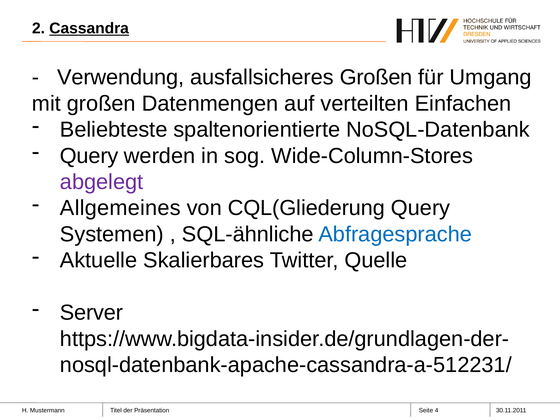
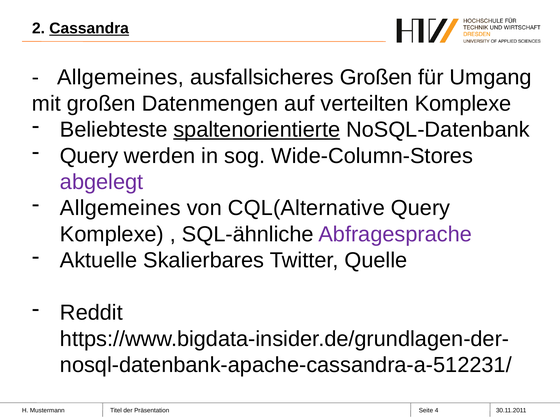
Verwendung at (121, 77): Verwendung -> Allgemeines
verteilten Einfachen: Einfachen -> Komplexe
spaltenorientierte underline: none -> present
CQL(Gliederung: CQL(Gliederung -> CQL(Alternative
Systemen at (112, 234): Systemen -> Komplexe
Abfragesprache colour: blue -> purple
Server: Server -> Reddit
